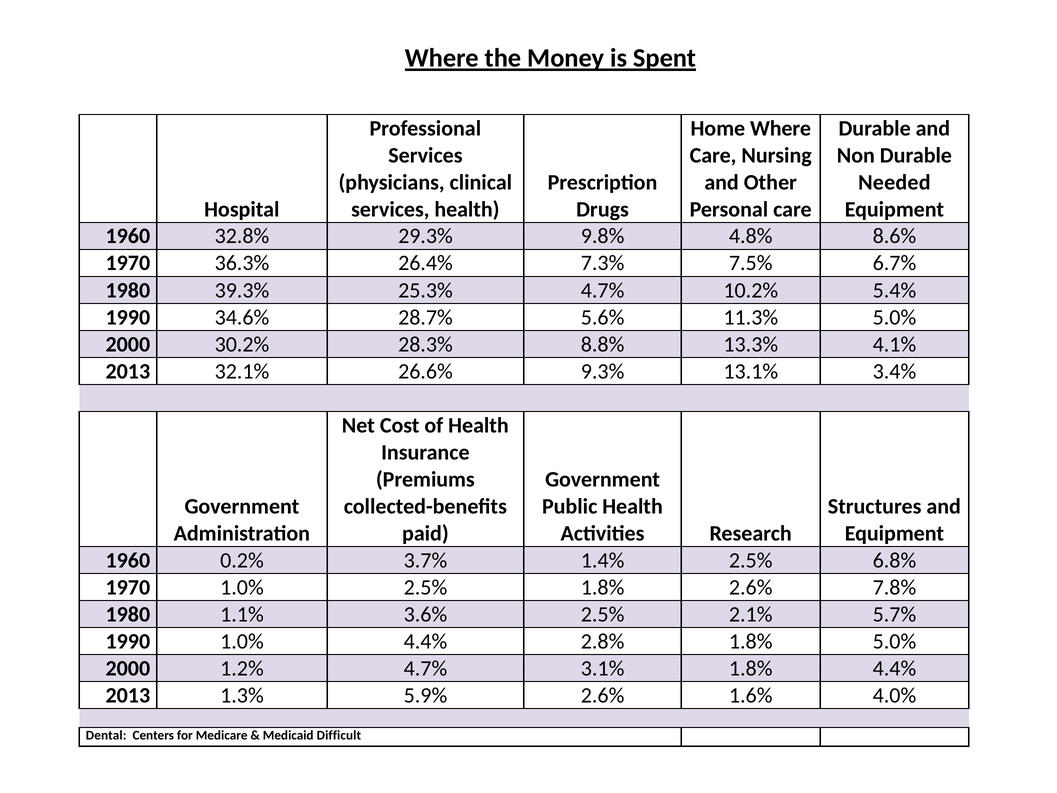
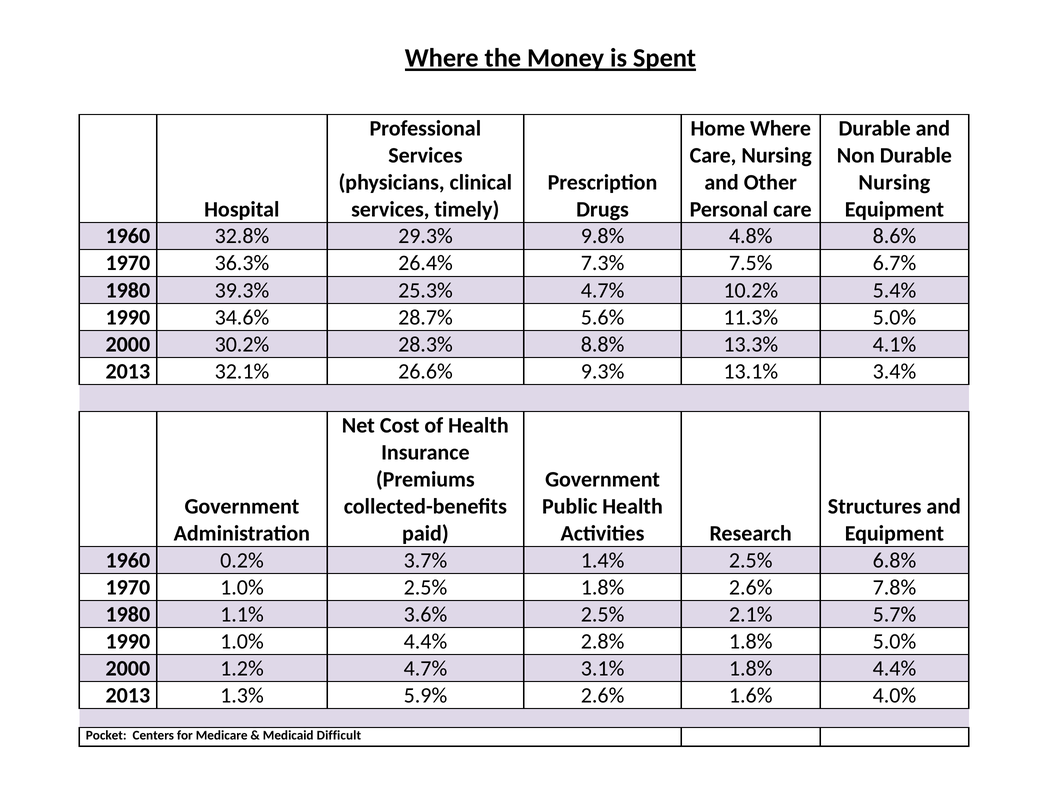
Needed at (894, 182): Needed -> Nursing
services health: health -> timely
Dental: Dental -> Pocket
